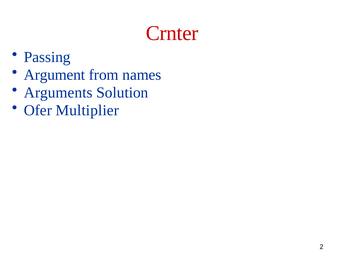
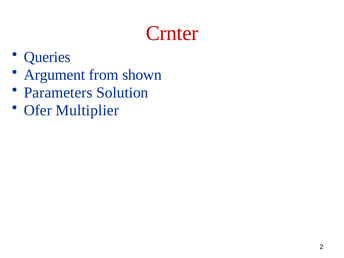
Passing: Passing -> Queries
names: names -> shown
Arguments: Arguments -> Parameters
